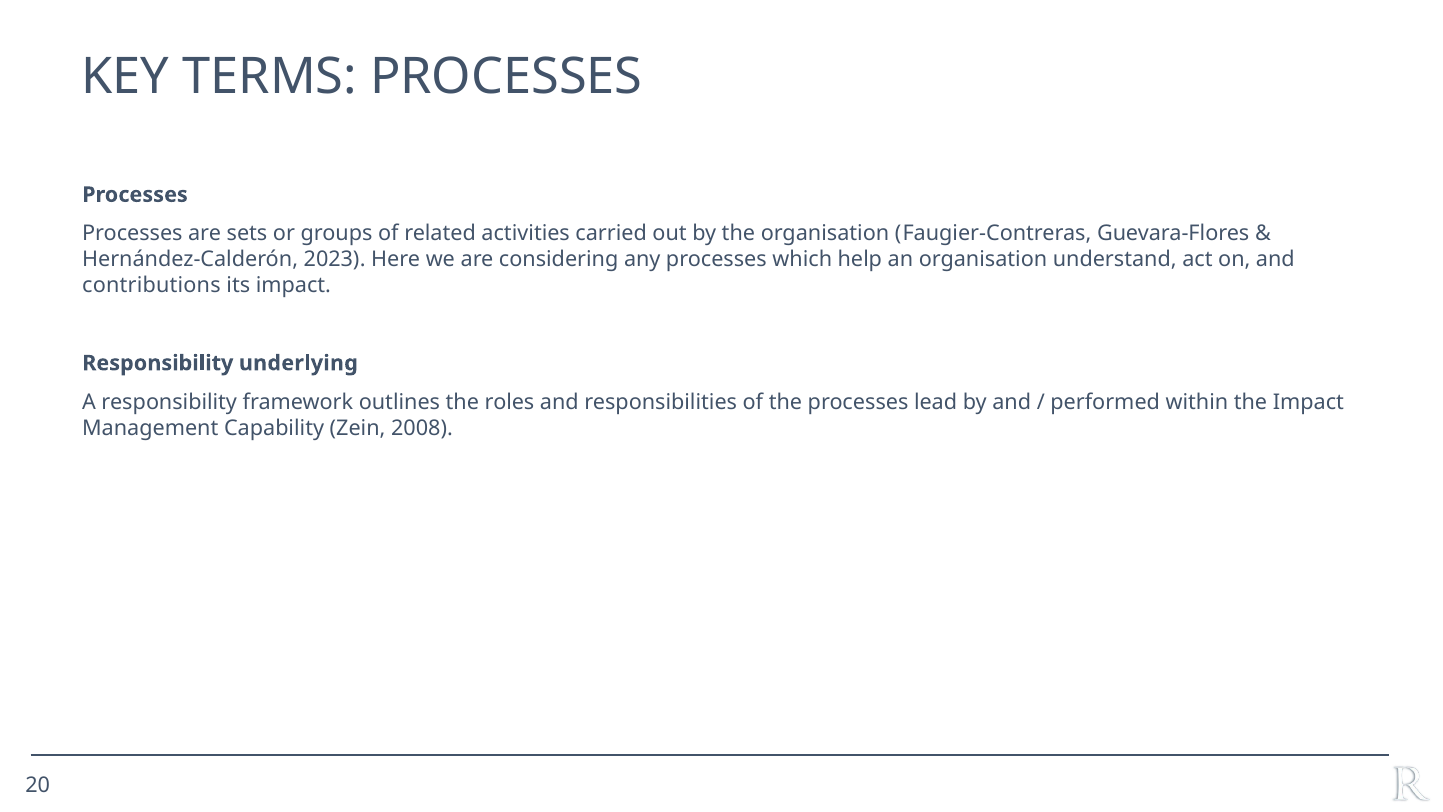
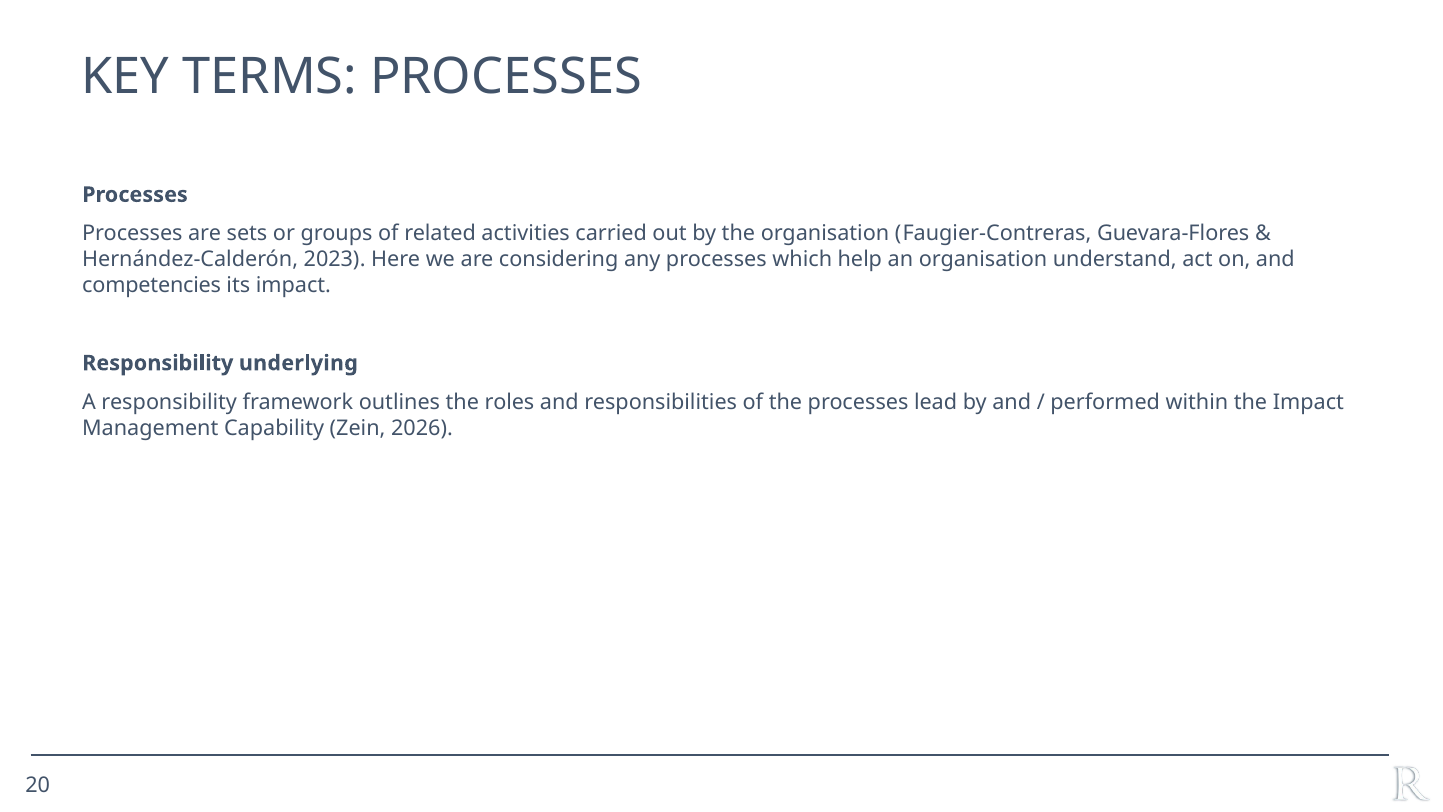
contributions: contributions -> competencies
2008: 2008 -> 2026
